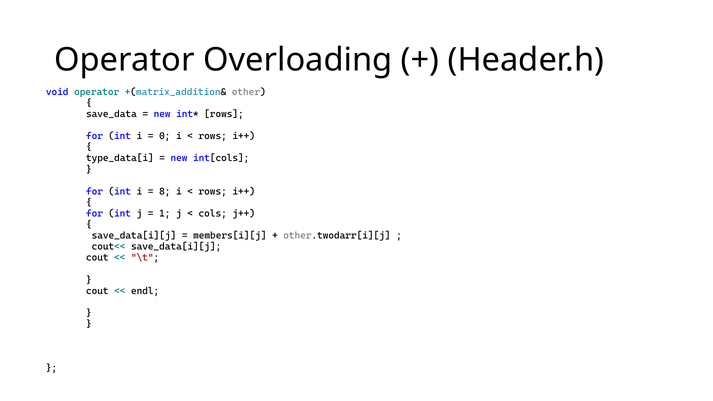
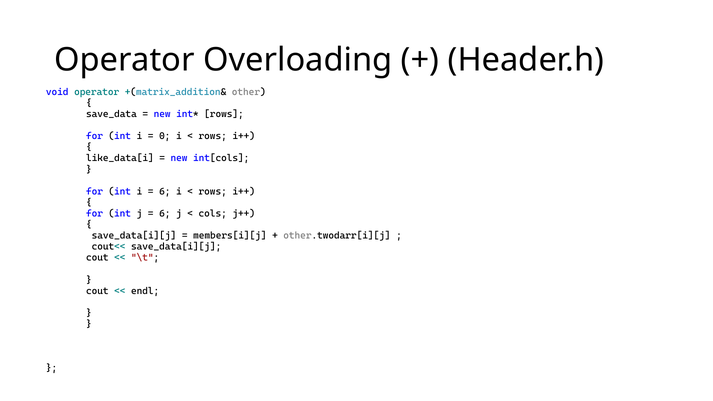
type_data[i: type_data[i -> like_data[i
8 at (165, 191): 8 -> 6
1 at (165, 214): 1 -> 6
